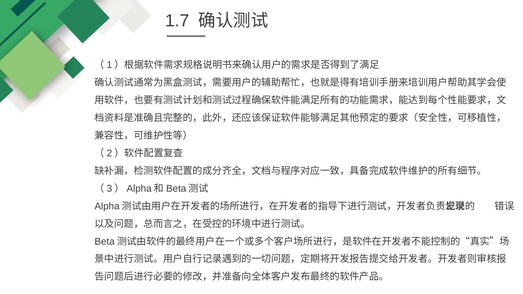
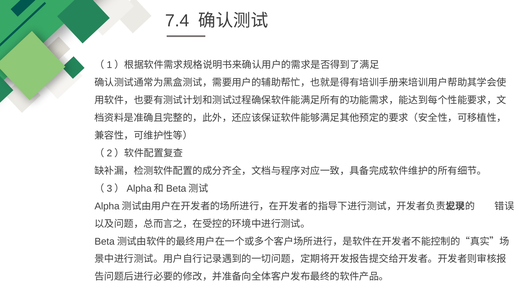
1.7: 1.7 -> 7.4
